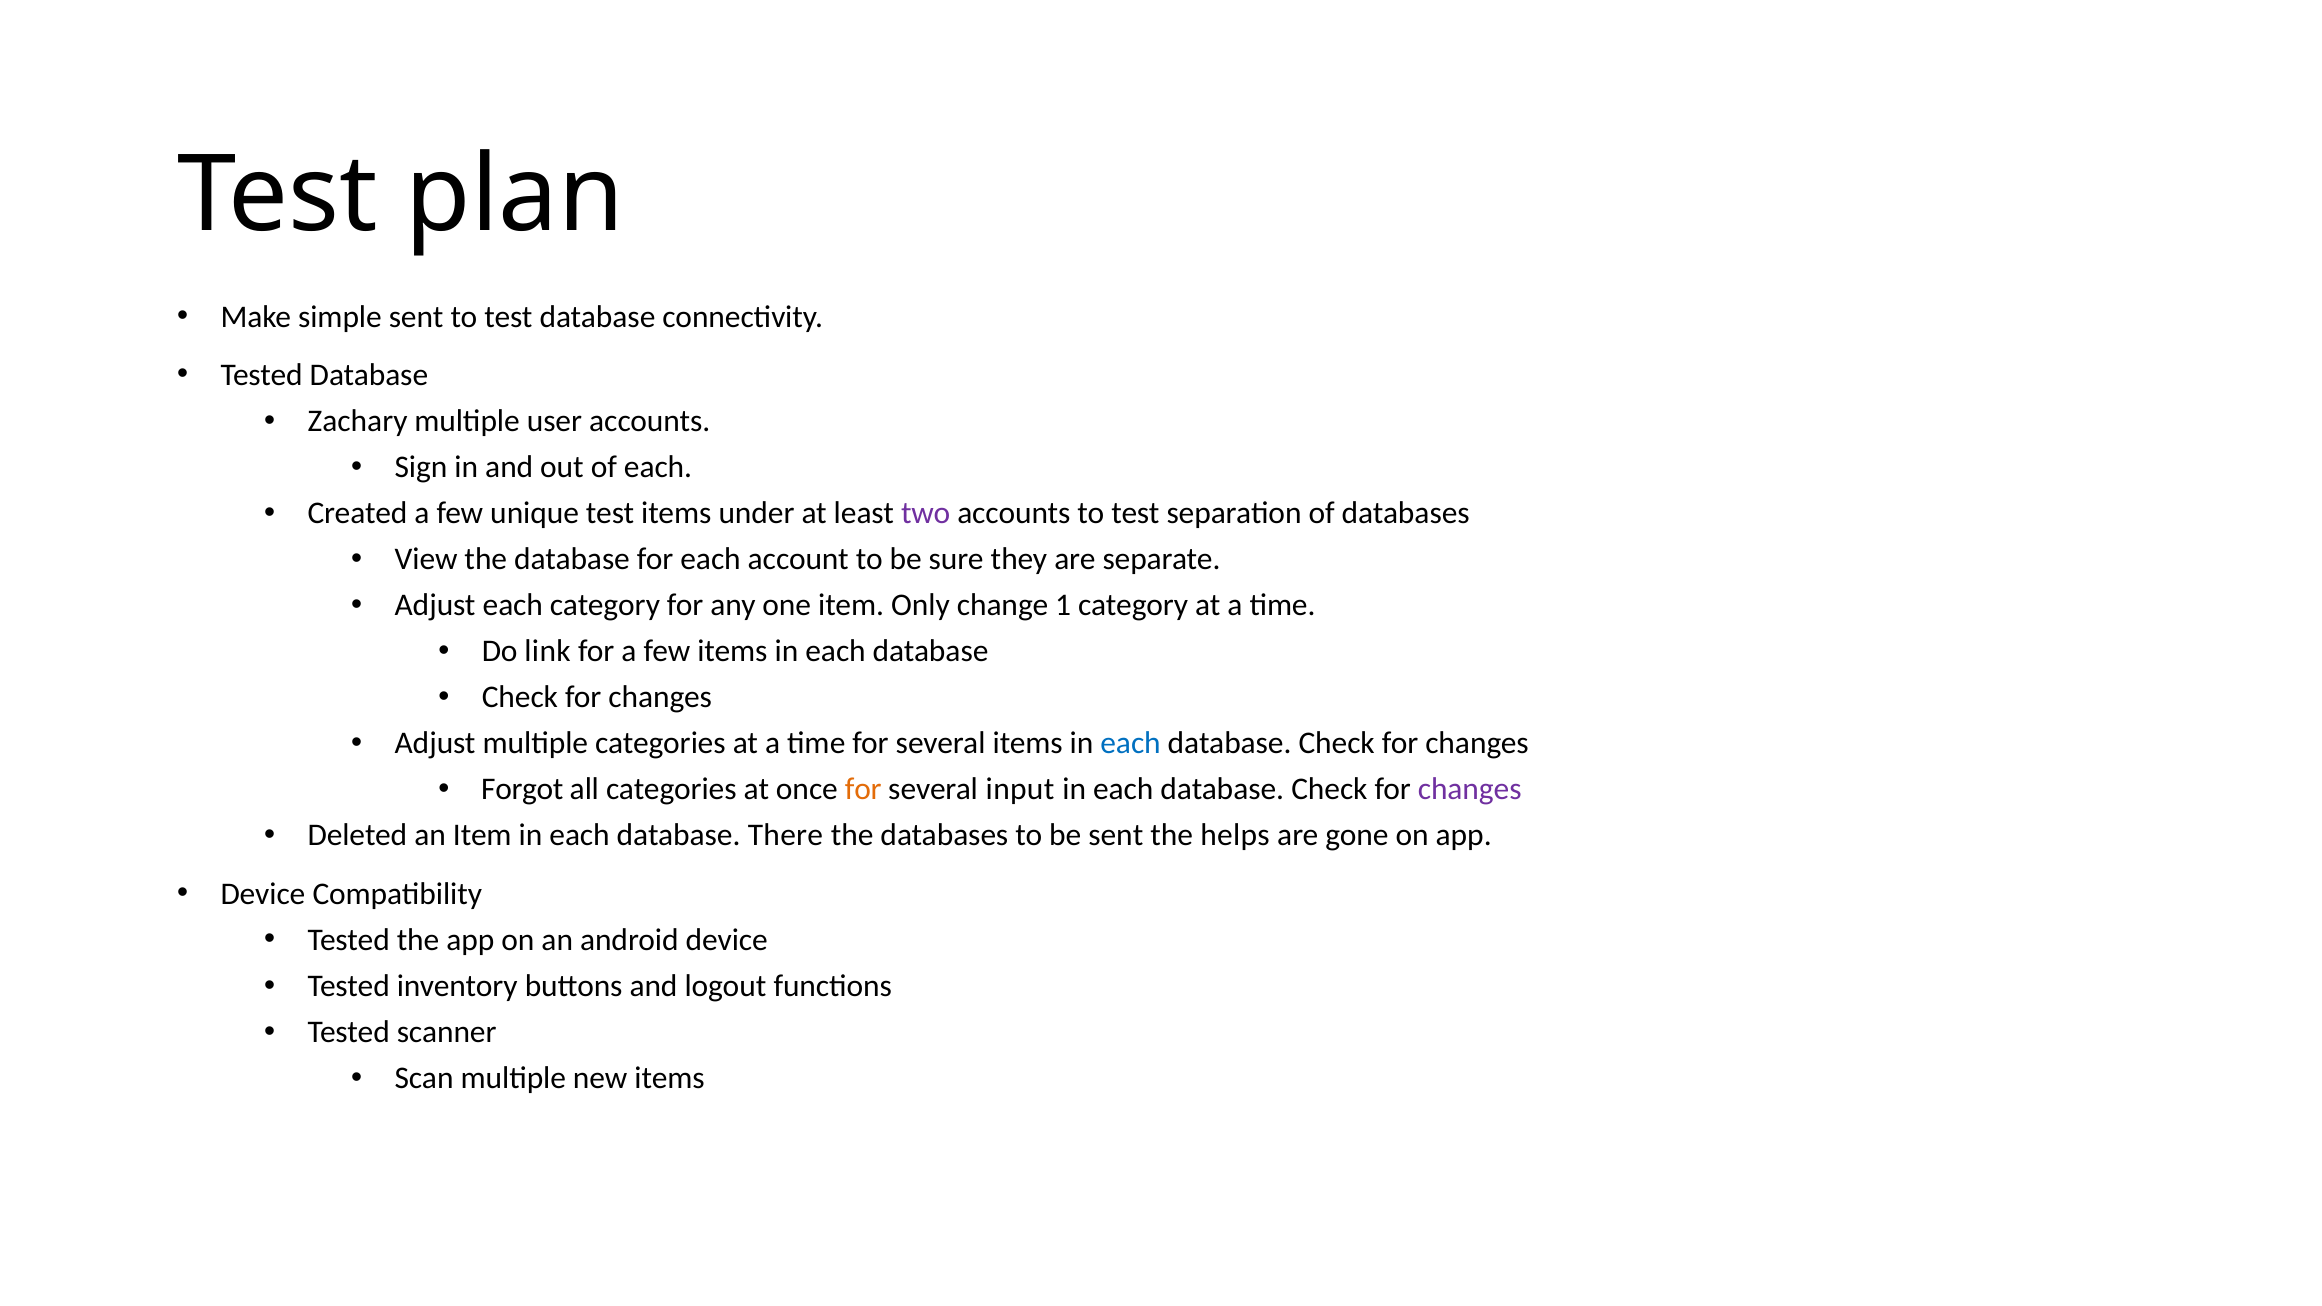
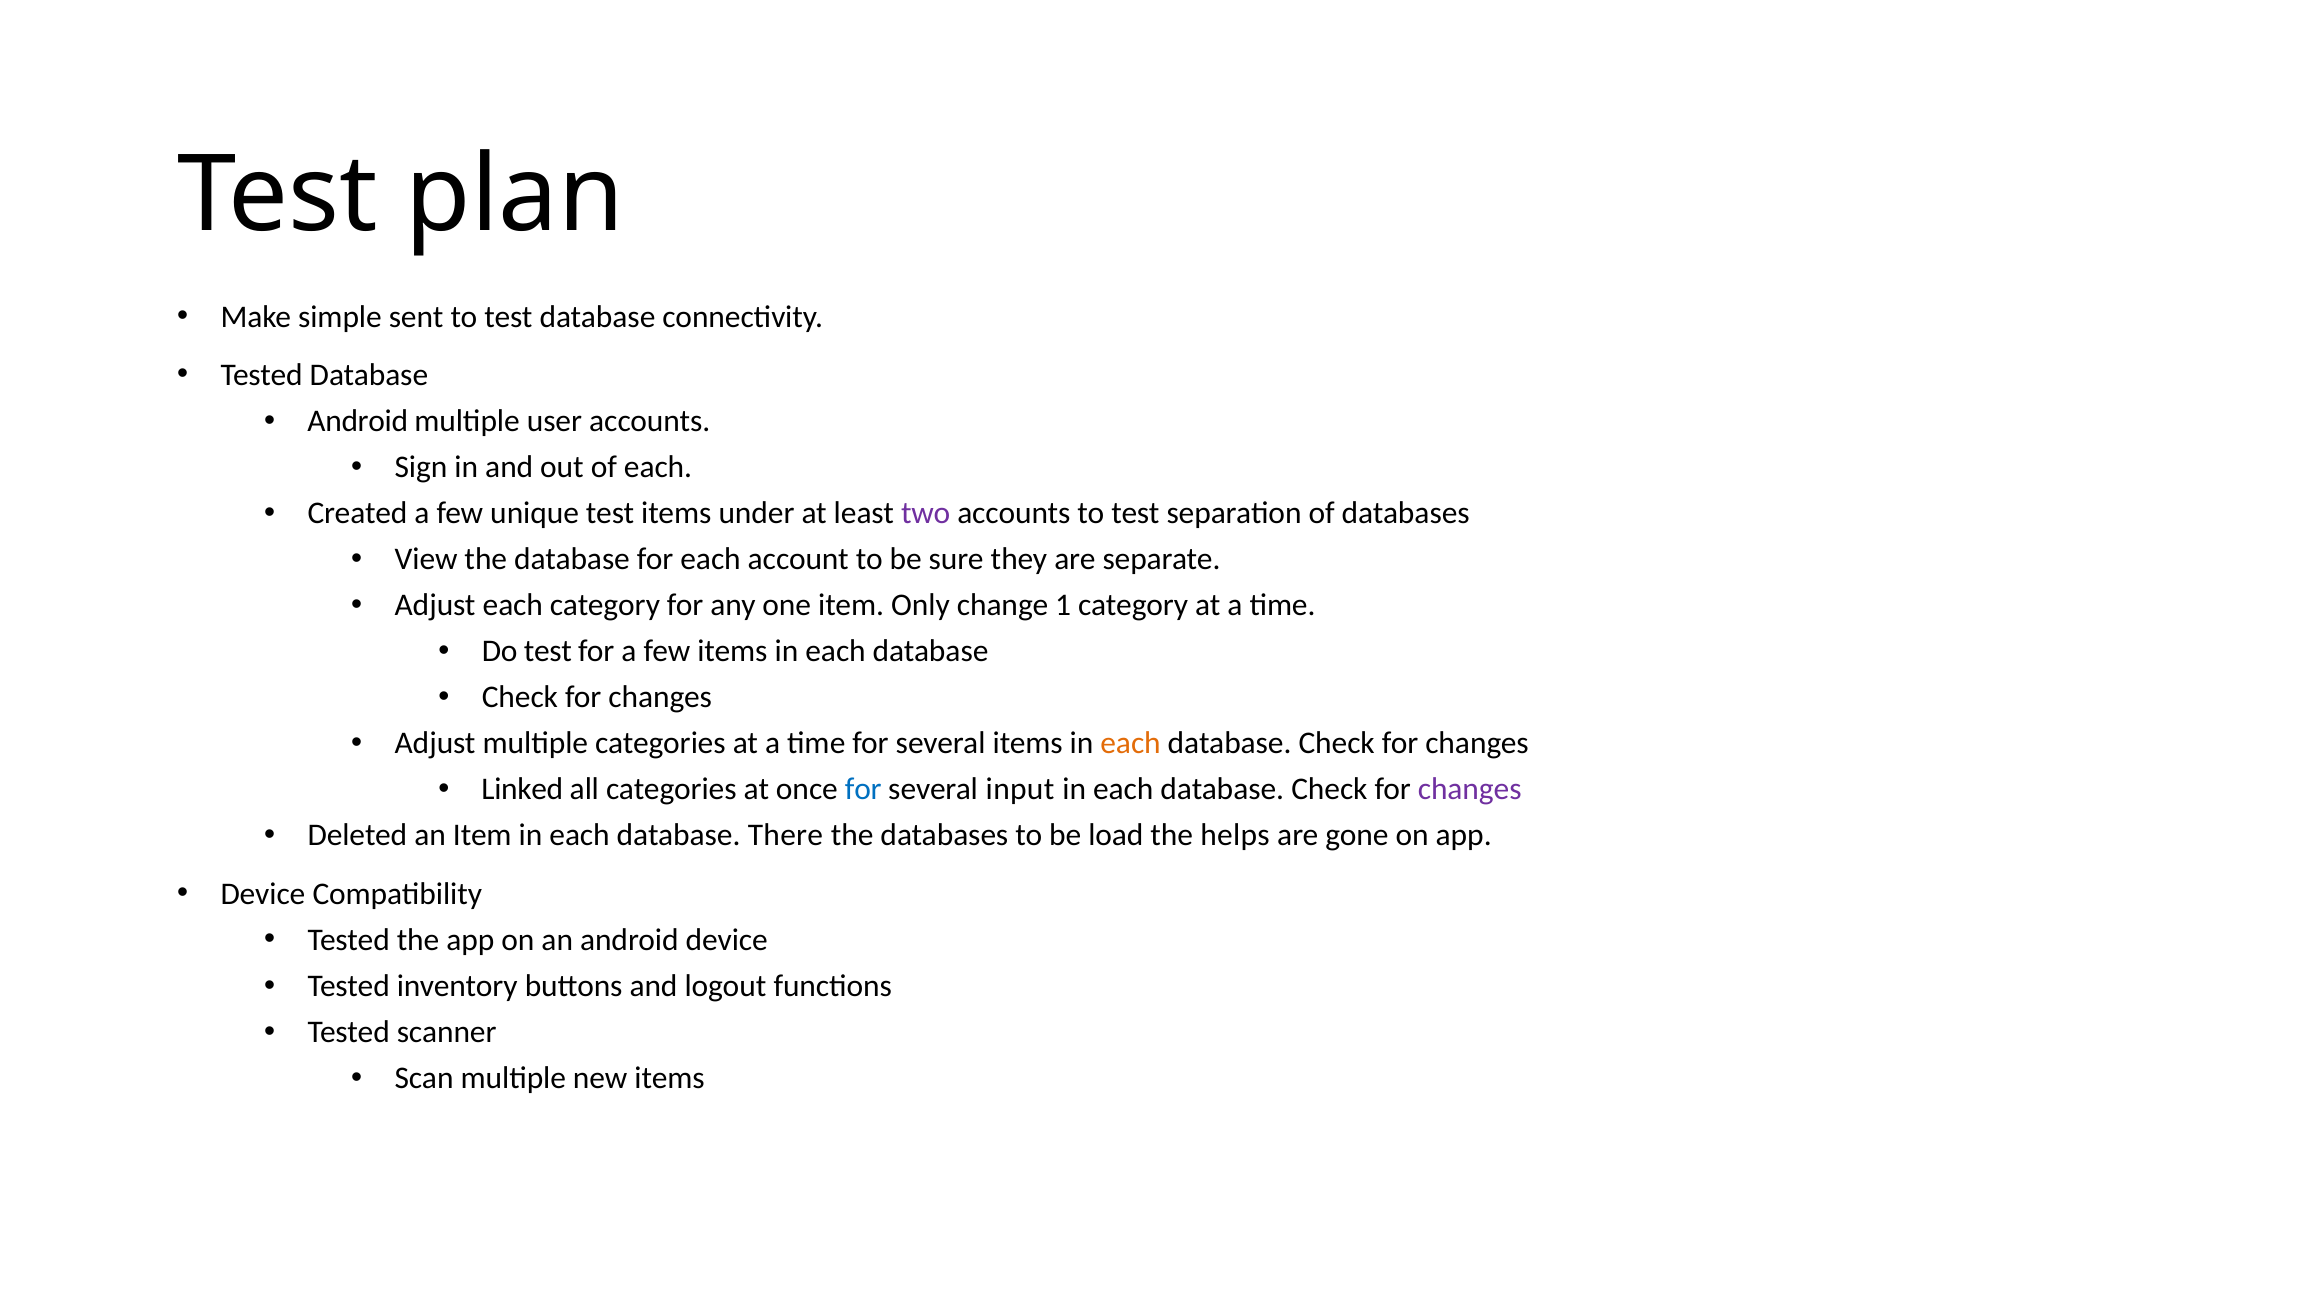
Zachary at (358, 421): Zachary -> Android
Do link: link -> test
each at (1131, 744) colour: blue -> orange
Forgot: Forgot -> Linked
for at (863, 790) colour: orange -> blue
be sent: sent -> load
